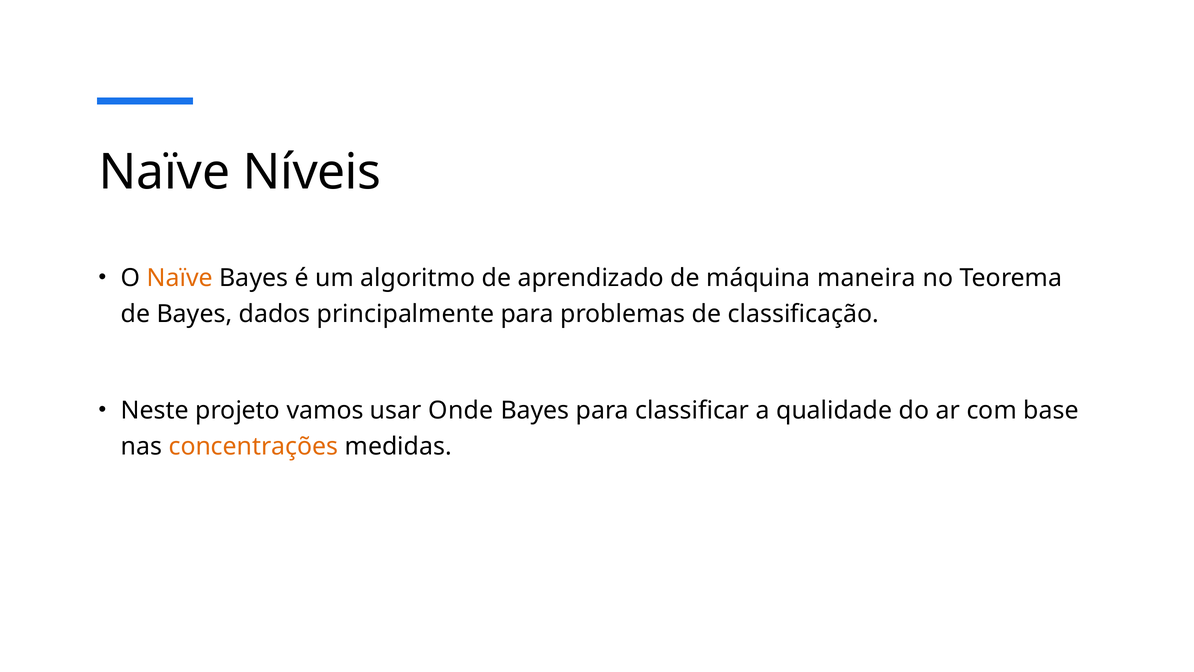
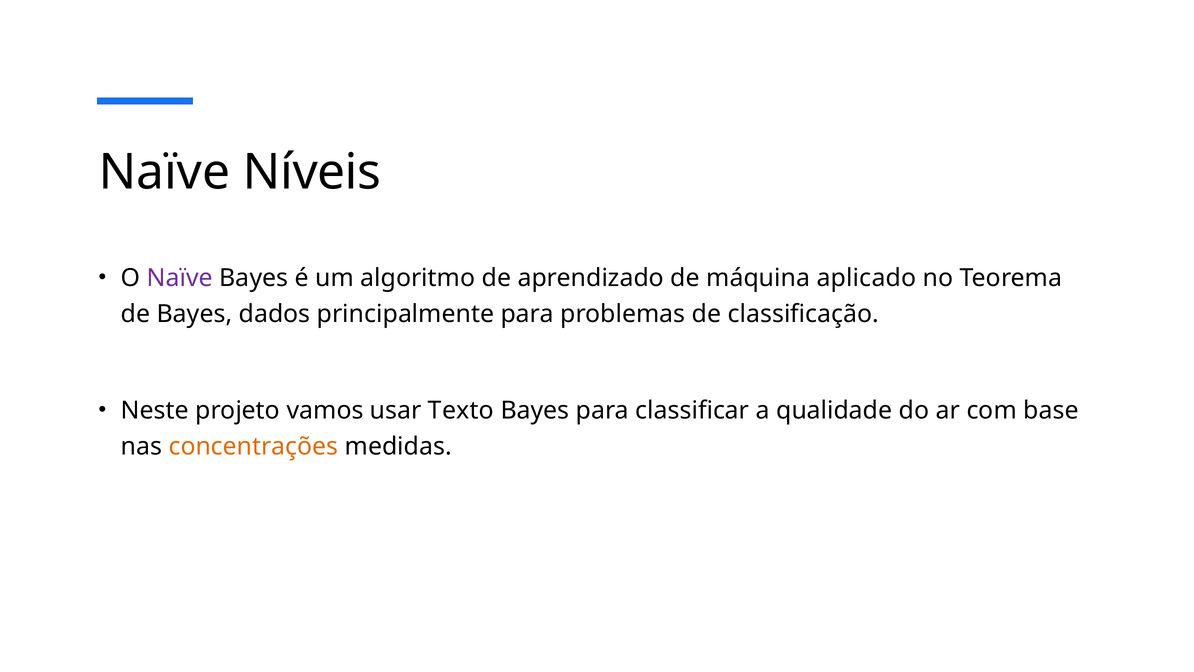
Naïve at (180, 278) colour: orange -> purple
maneira: maneira -> aplicado
Onde: Onde -> Texto
